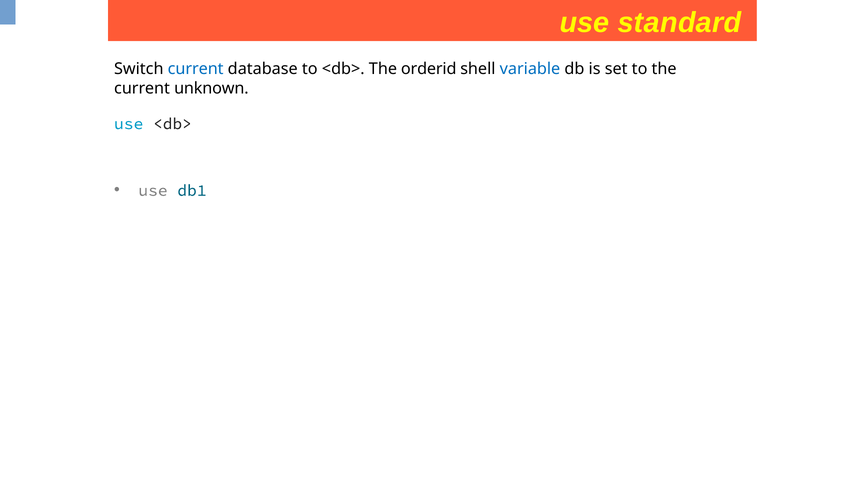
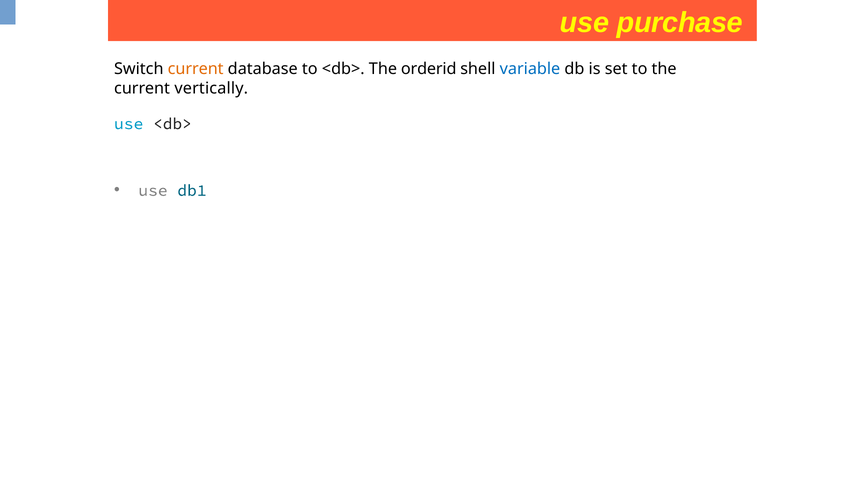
standard: standard -> purchase
current at (196, 69) colour: blue -> orange
unknown: unknown -> vertically
